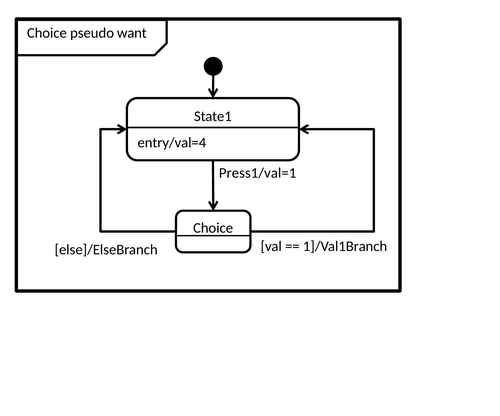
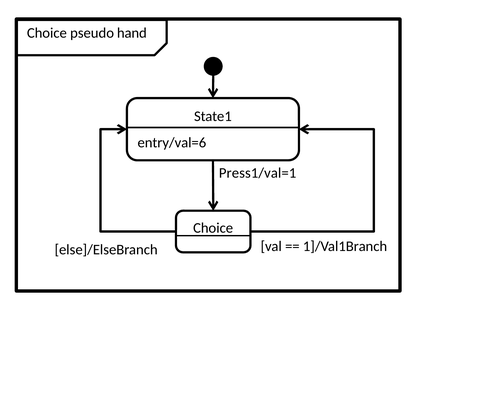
want: want -> hand
entry/val=4: entry/val=4 -> entry/val=6
